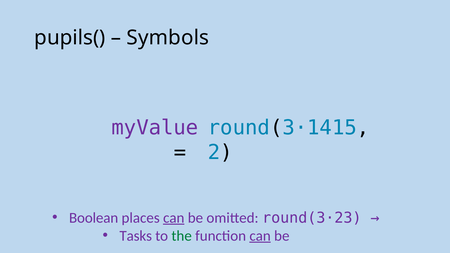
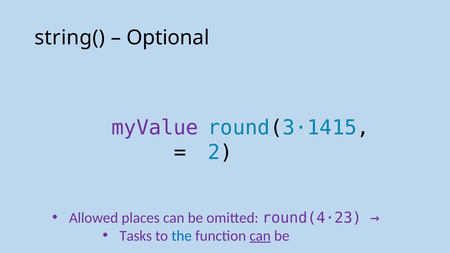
pupils(: pupils( -> string(
Symbols: Symbols -> Optional
Boolean: Boolean -> Allowed
can at (174, 218) underline: present -> none
round(3·23: round(3·23 -> round(4·23
the colour: green -> blue
